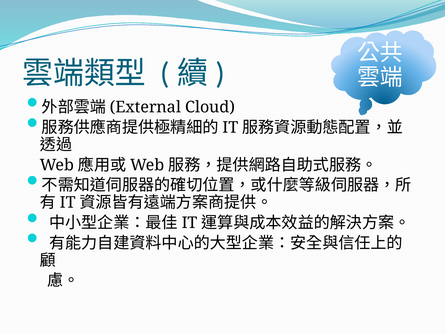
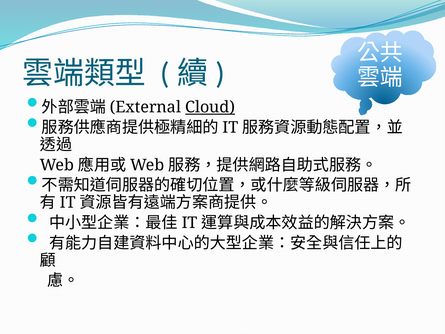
Cloud underline: none -> present
